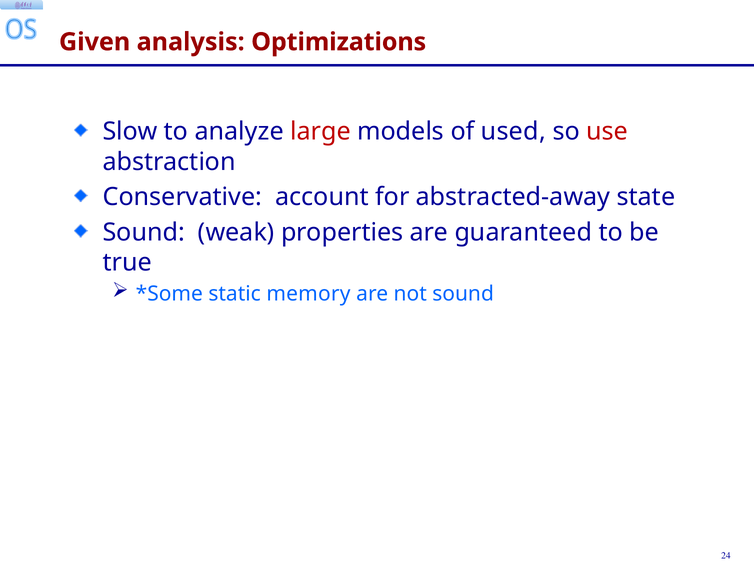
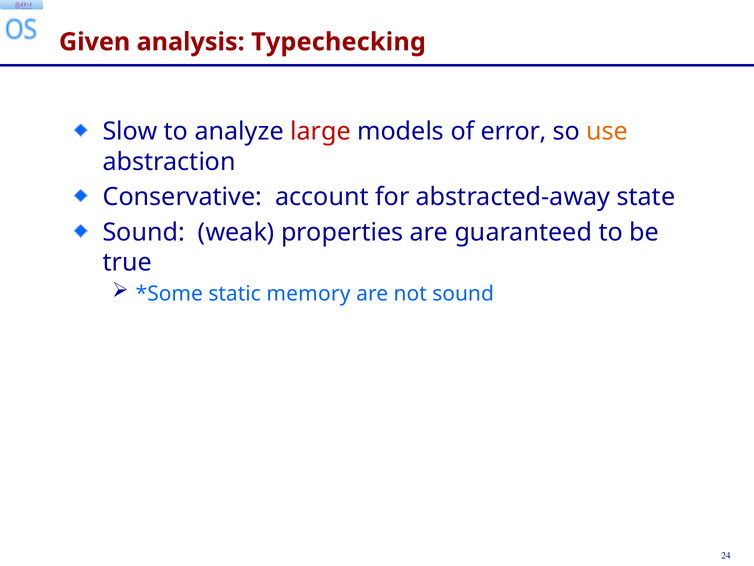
Optimizations: Optimizations -> Typechecking
used: used -> error
use colour: red -> orange
